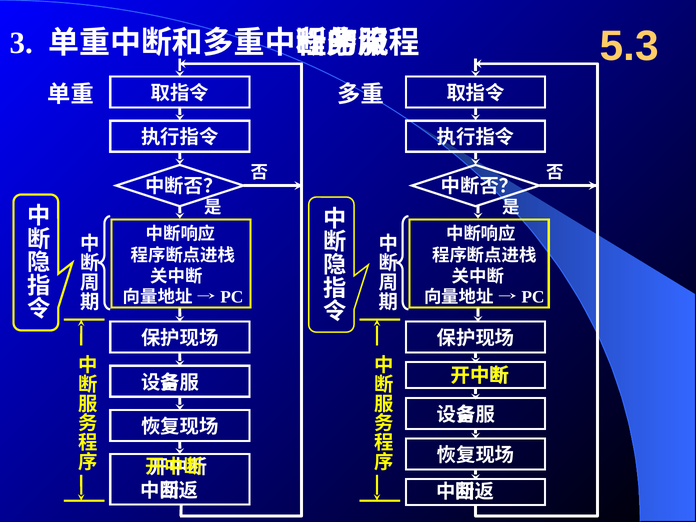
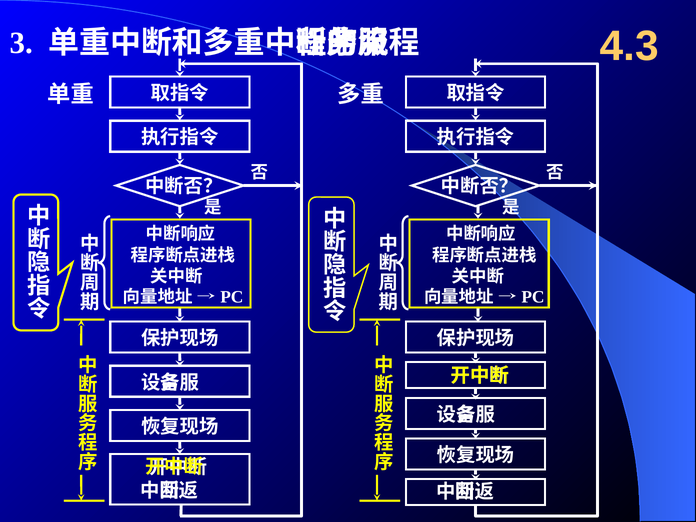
5.3: 5.3 -> 4.3
